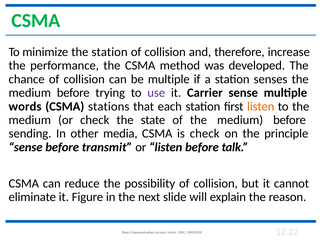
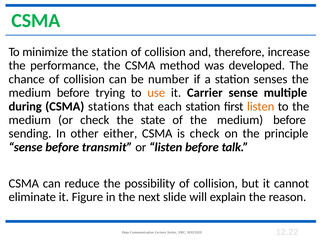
be multiple: multiple -> number
use colour: purple -> orange
words: words -> during
media: media -> either
